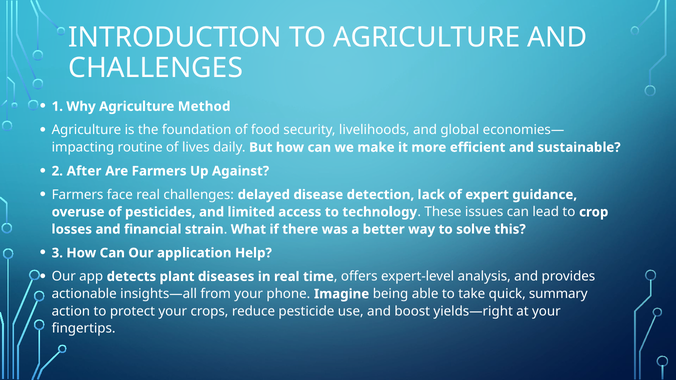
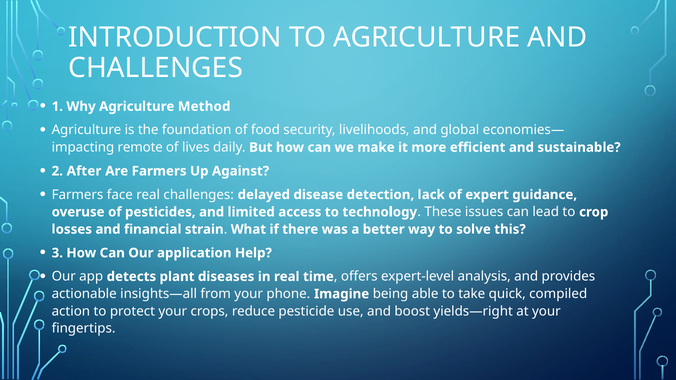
routine: routine -> remote
summary: summary -> compiled
